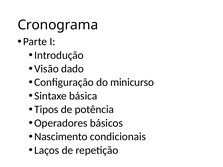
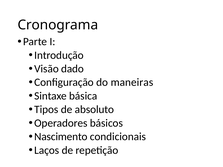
minicurso: minicurso -> maneiras
potência: potência -> absoluto
